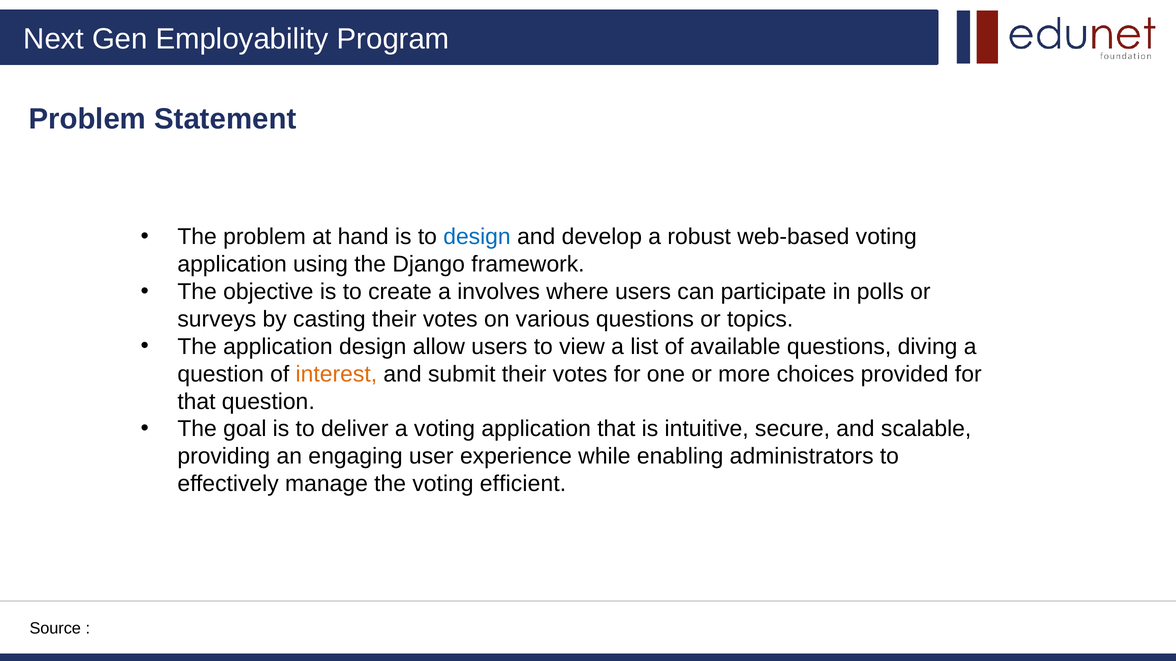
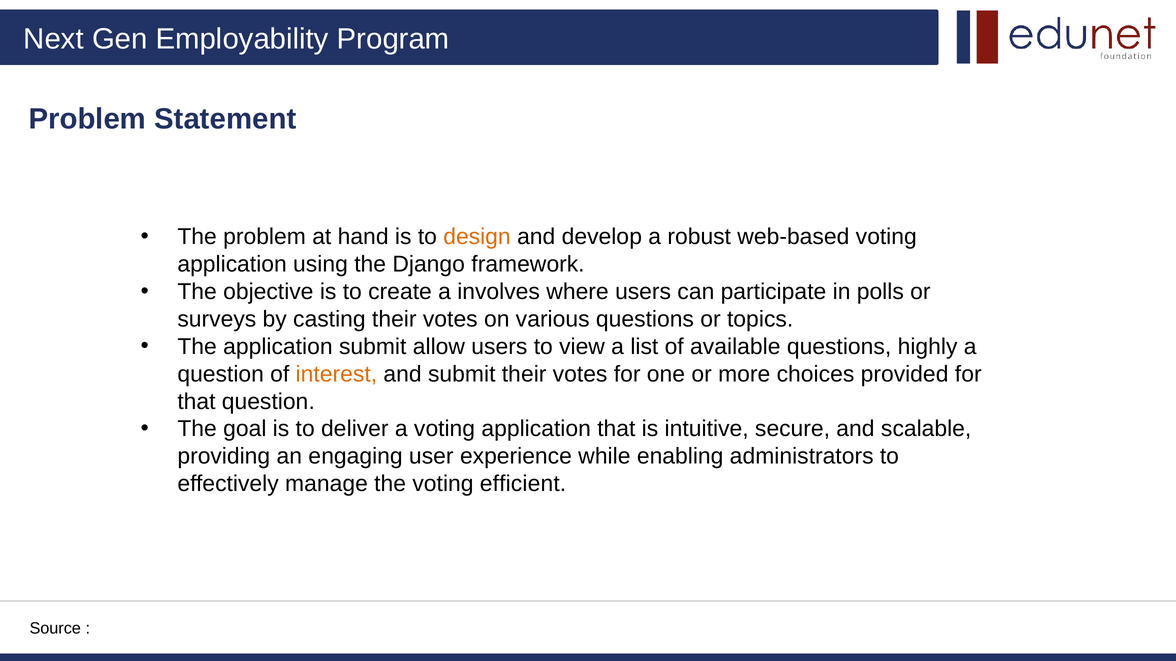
design at (477, 237) colour: blue -> orange
application design: design -> submit
diving: diving -> highly
